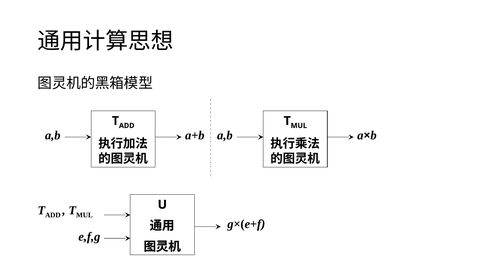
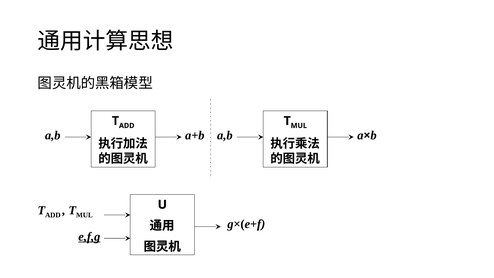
e,f,g underline: none -> present
